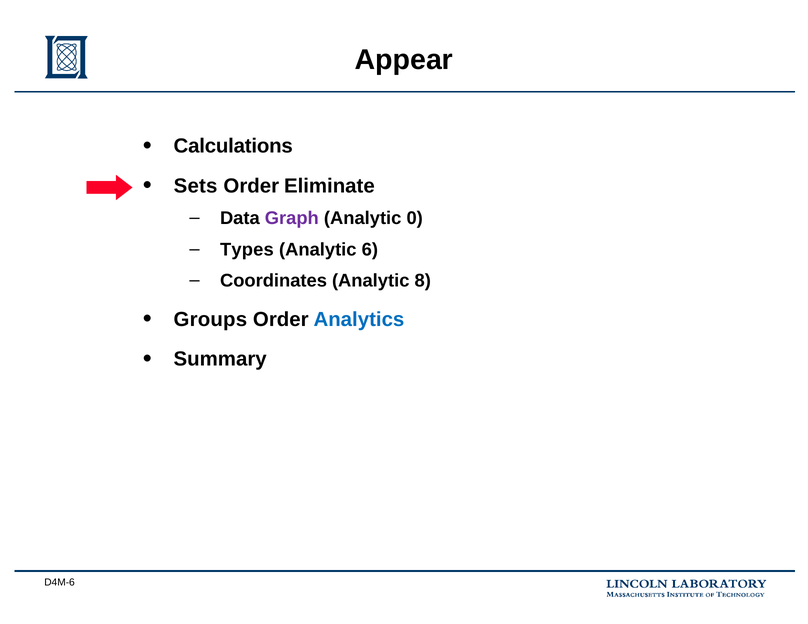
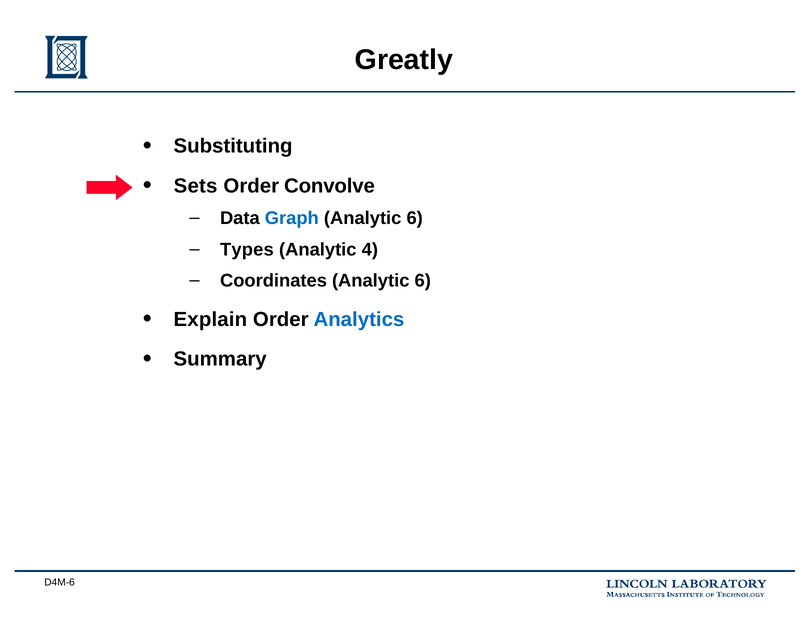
Appear: Appear -> Greatly
Calculations: Calculations -> Substituting
Eliminate: Eliminate -> Convolve
Graph colour: purple -> blue
0 at (415, 218): 0 -> 6
6: 6 -> 4
8 at (423, 281): 8 -> 6
Groups: Groups -> Explain
